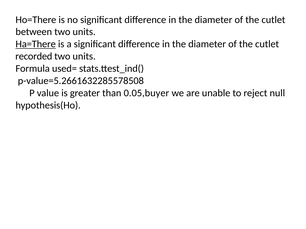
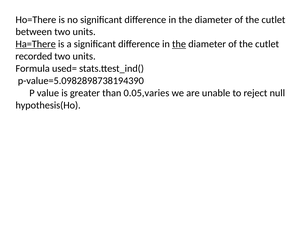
the at (179, 44) underline: none -> present
p-value=5.2661632285578508: p-value=5.2661632285578508 -> p-value=5.0982898738194390
0.05,buyer: 0.05,buyer -> 0.05,varies
